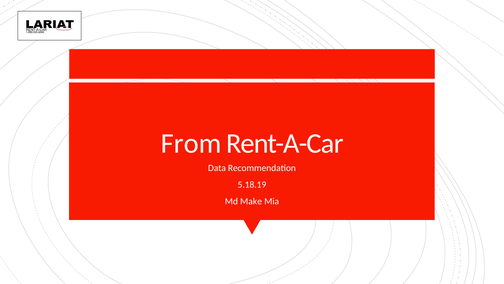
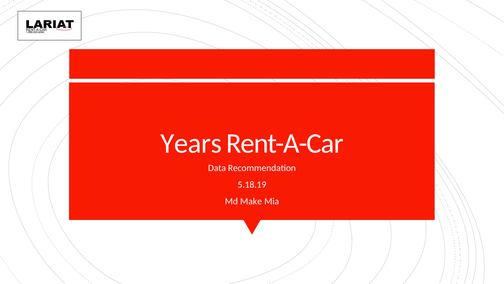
From: From -> Years
